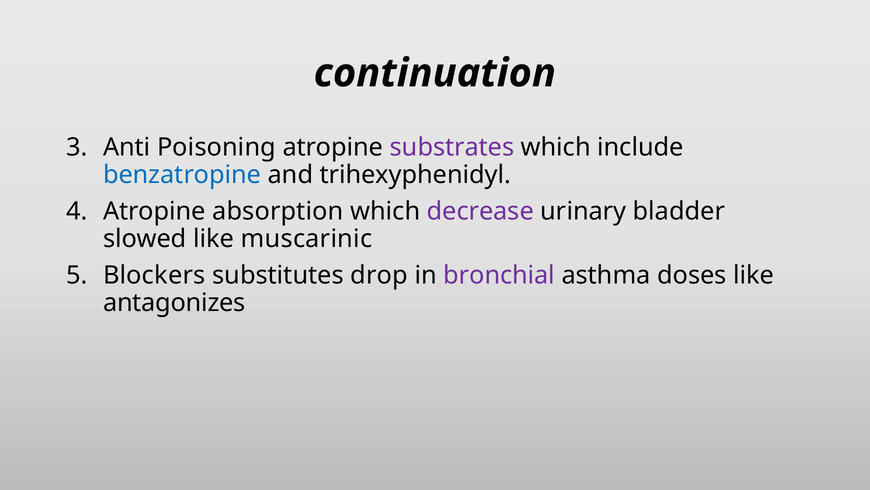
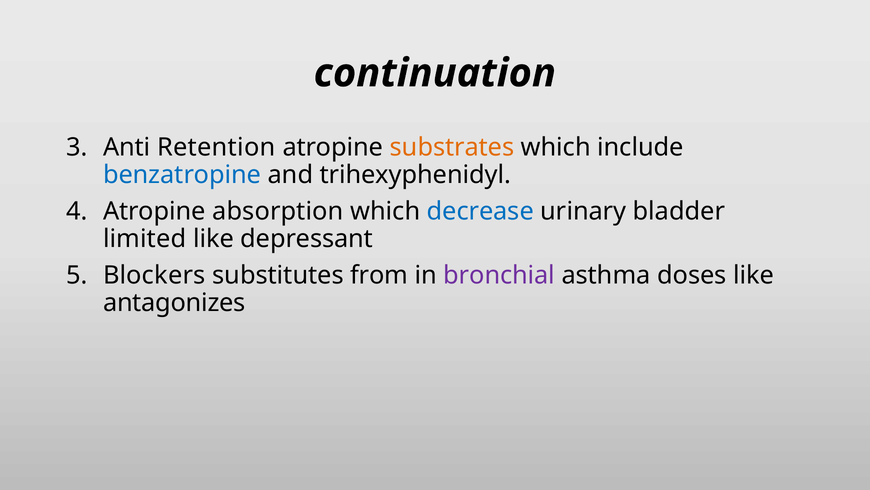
Poisoning: Poisoning -> Retention
substrates colour: purple -> orange
decrease colour: purple -> blue
slowed: slowed -> limited
muscarinic: muscarinic -> depressant
drop: drop -> from
